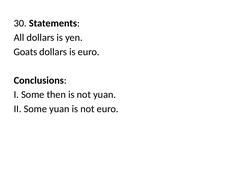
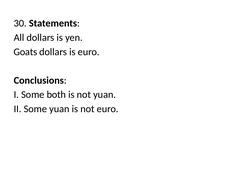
then: then -> both
